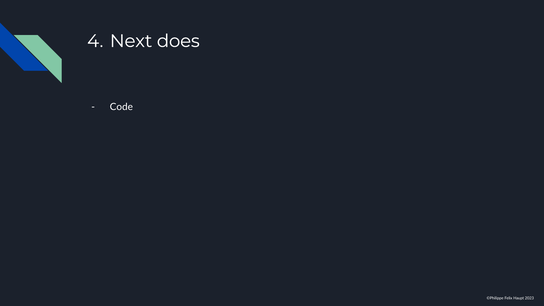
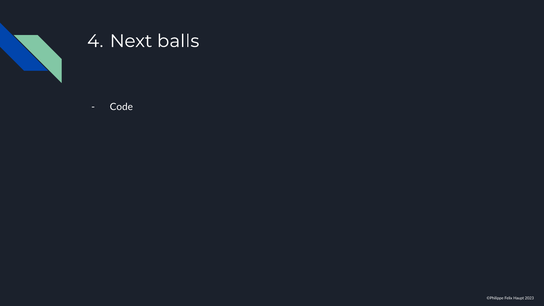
does: does -> balls
